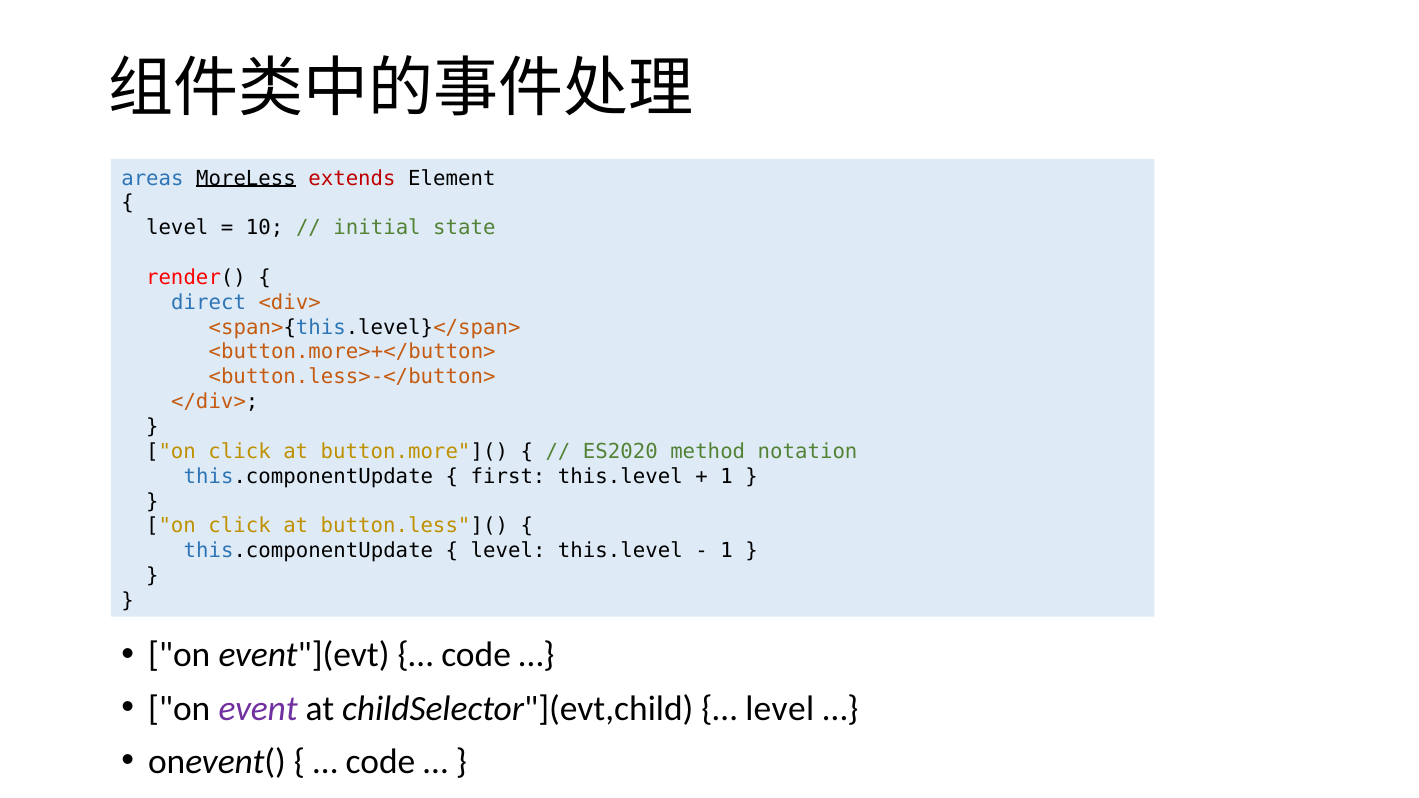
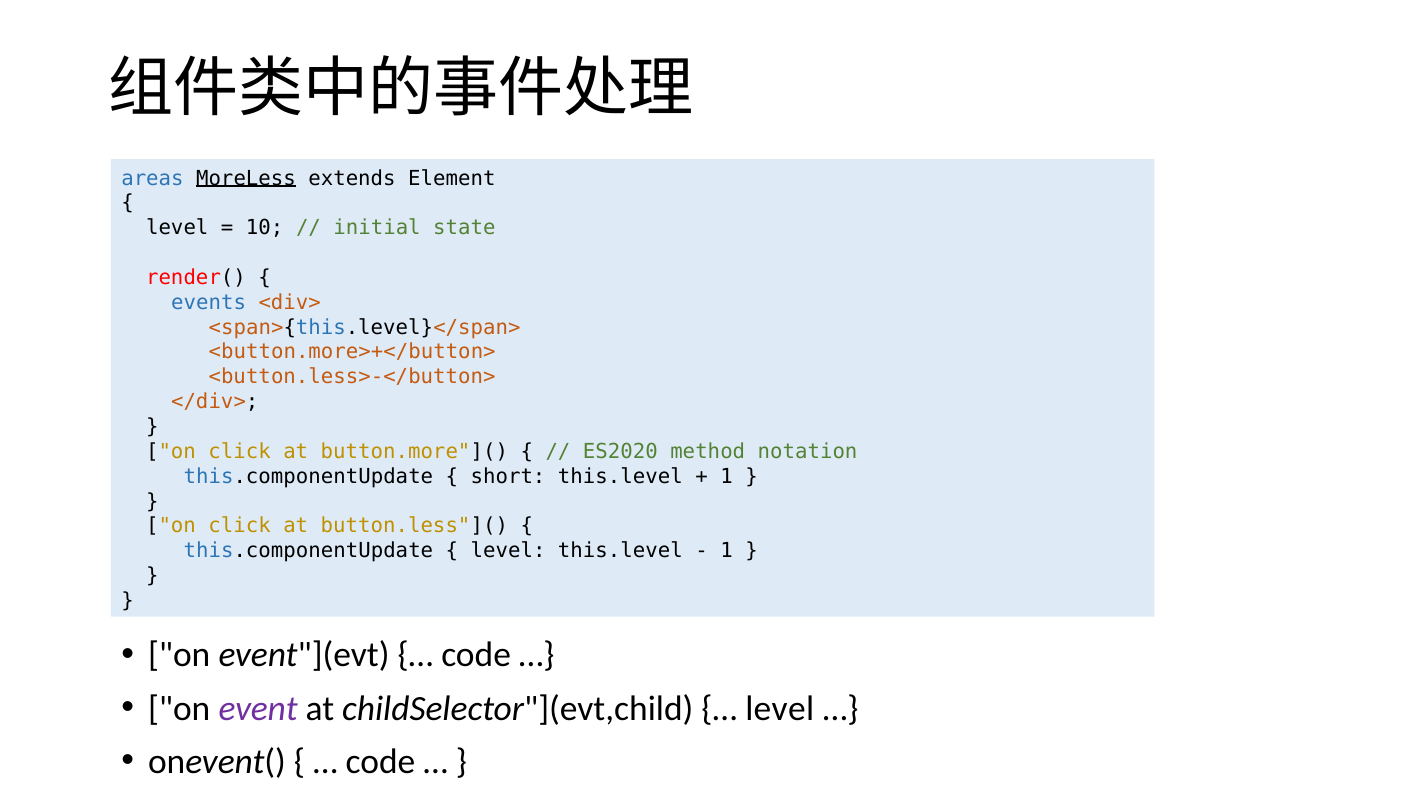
extends colour: red -> black
direct: direct -> events
first: first -> short
